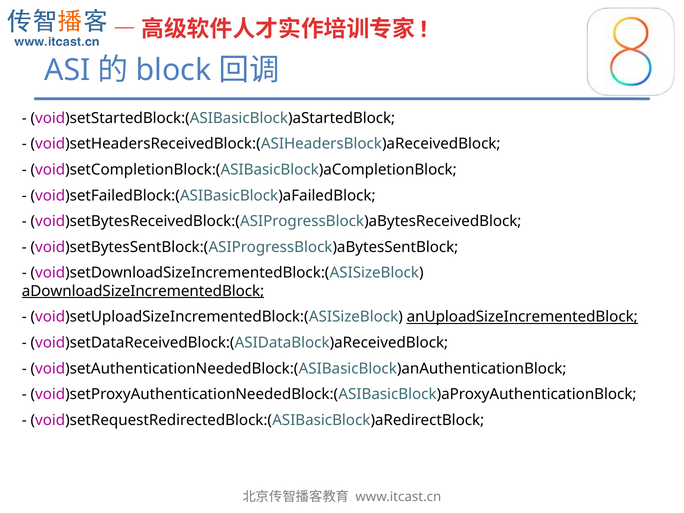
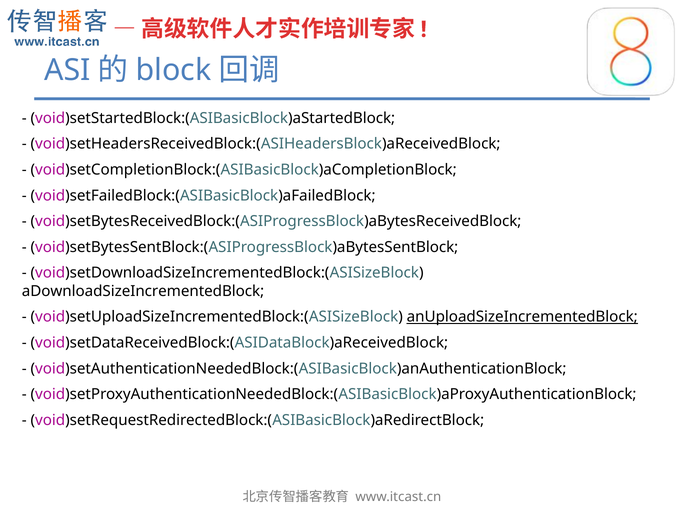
aDownloadSizeIncrementedBlock underline: present -> none
